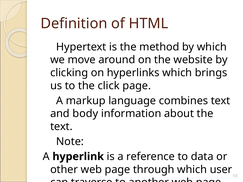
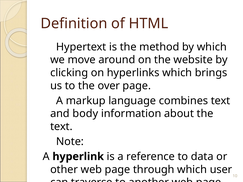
click: click -> over
